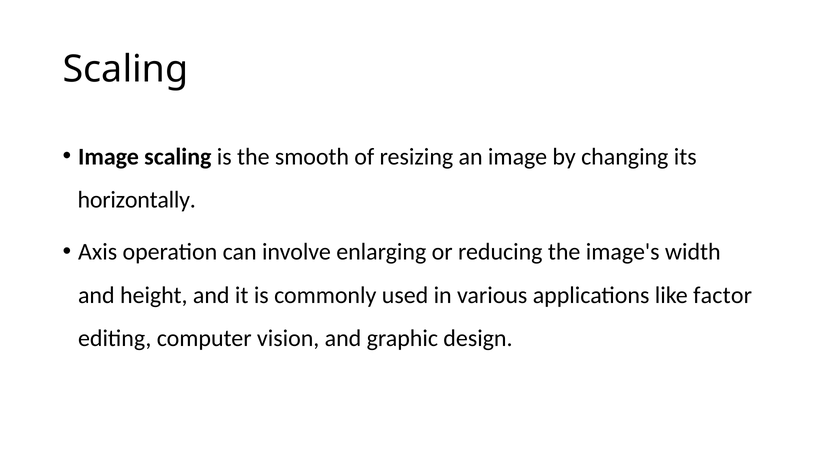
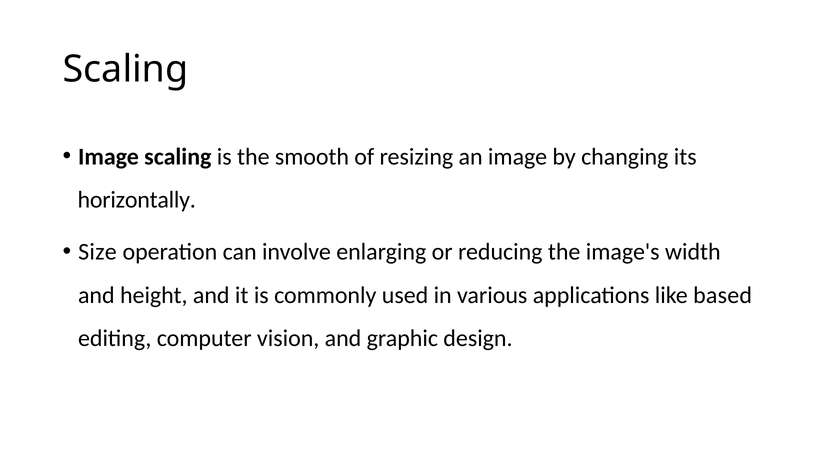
Axis: Axis -> Size
factor: factor -> based
